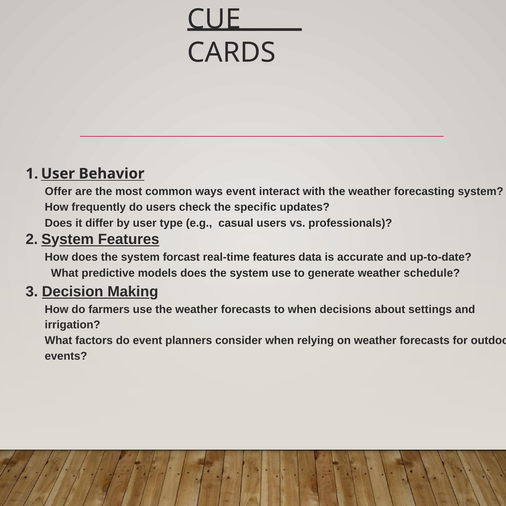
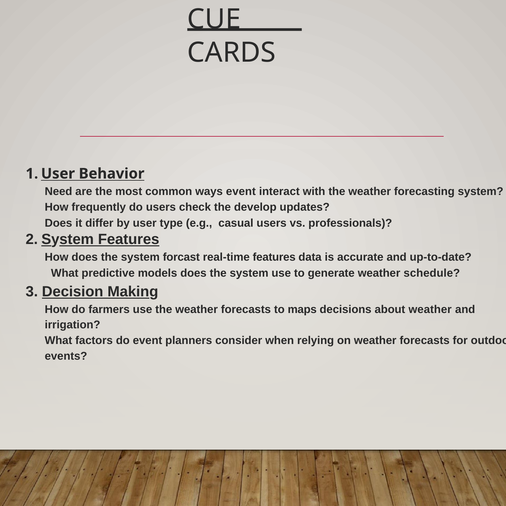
Offer: Offer -> Need
specific: specific -> develop
to when: when -> maps
about settings: settings -> weather
